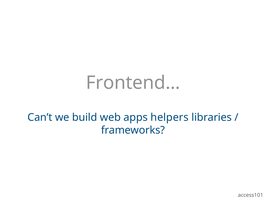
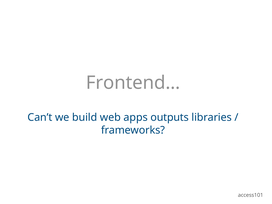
helpers: helpers -> outputs
